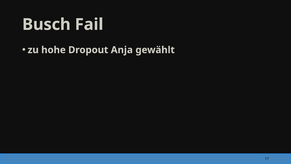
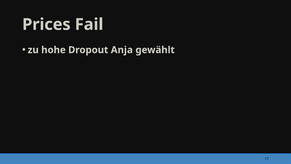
Busch: Busch -> Prices
